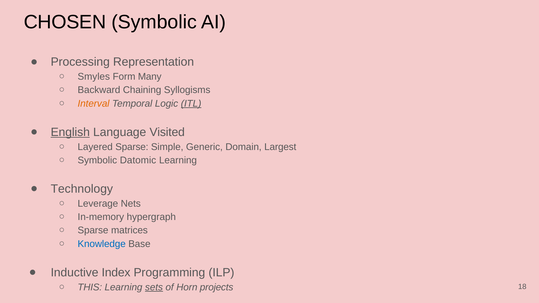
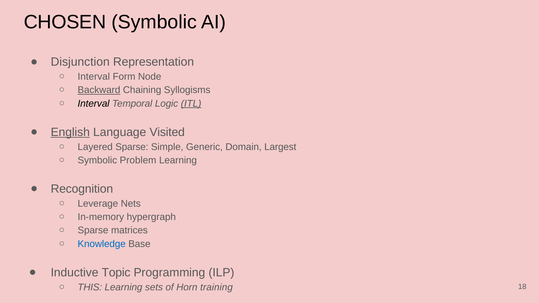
Processing: Processing -> Disjunction
Smyles at (94, 77): Smyles -> Interval
Many: Many -> Node
Backward underline: none -> present
Interval at (94, 104) colour: orange -> black
Datomic: Datomic -> Problem
Technology: Technology -> Recognition
Index: Index -> Topic
sets underline: present -> none
projects: projects -> training
